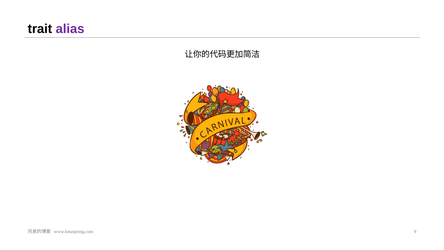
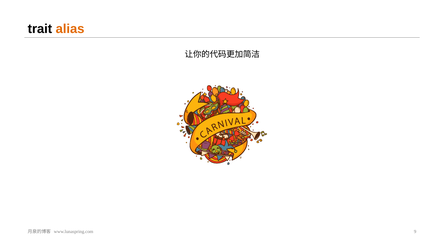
alias colour: purple -> orange
